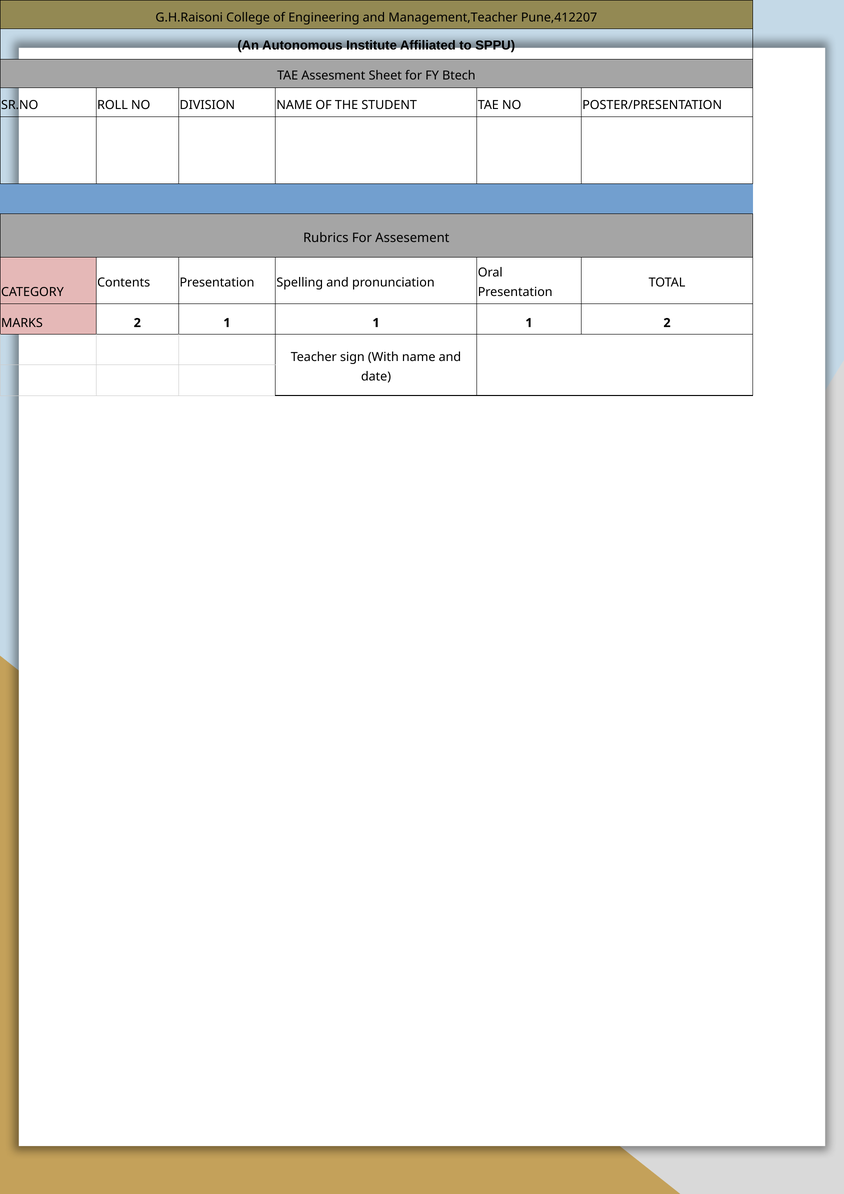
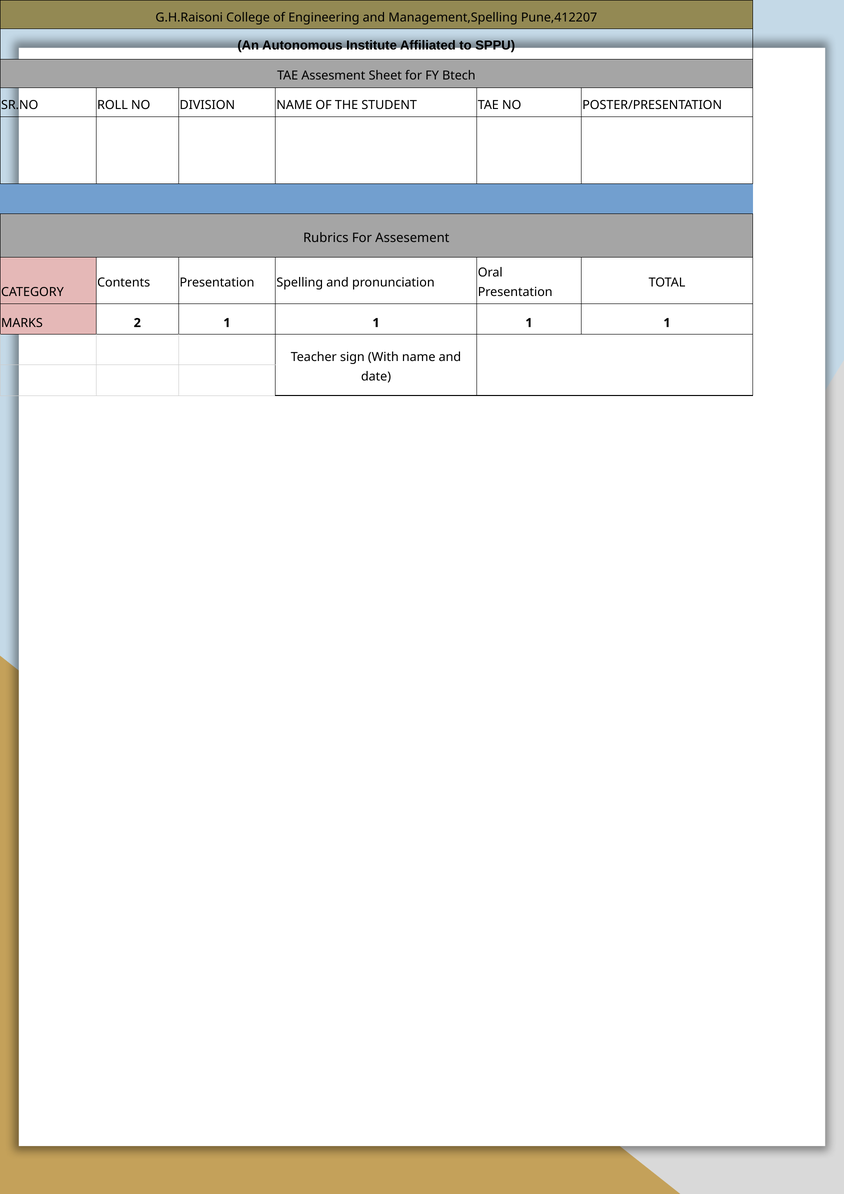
Management,Teacher: Management,Teacher -> Management,Spelling
1 1 1 2: 2 -> 1
